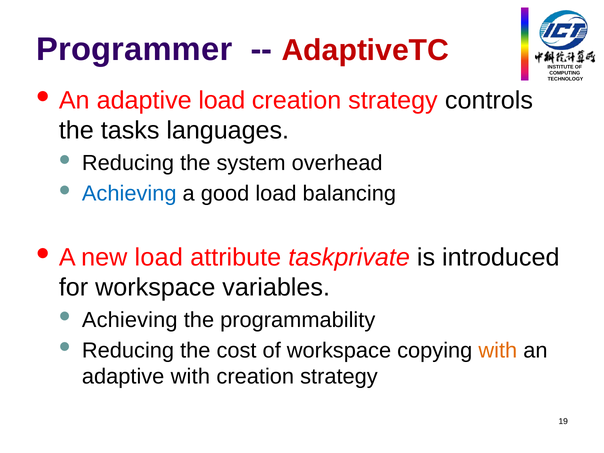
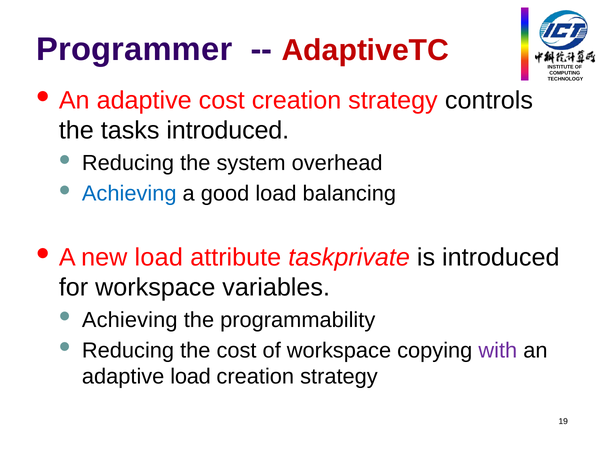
adaptive load: load -> cost
tasks languages: languages -> introduced
with at (498, 350) colour: orange -> purple
adaptive with: with -> load
